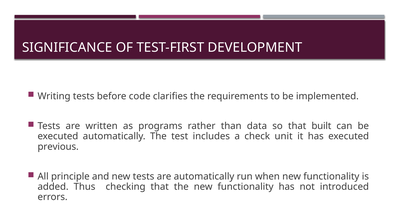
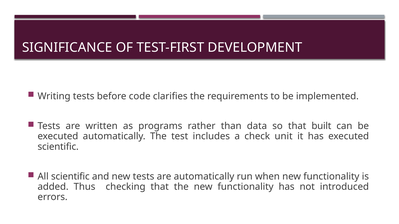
previous at (58, 147): previous -> scientific
All principle: principle -> scientific
